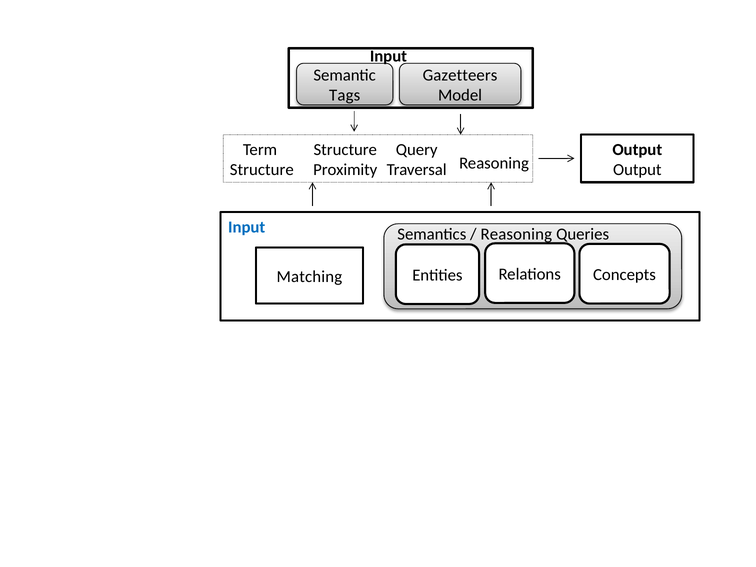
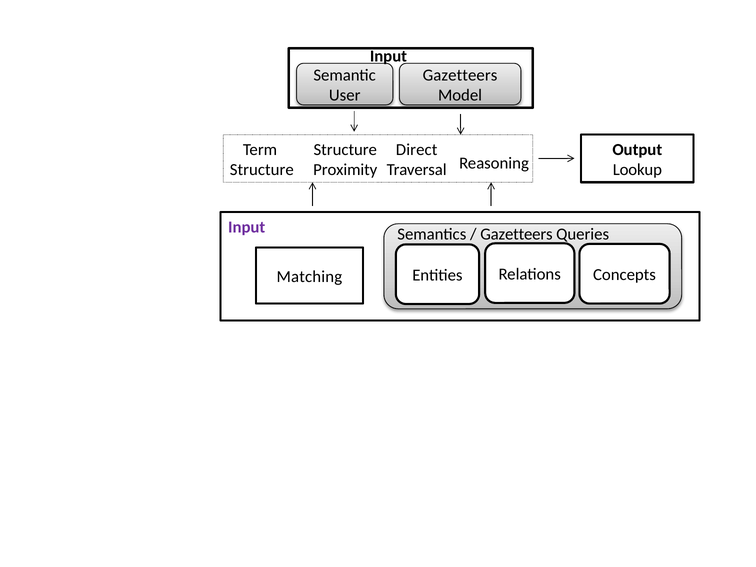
Tags: Tags -> User
Query: Query -> Direct
Output at (637, 170): Output -> Lookup
Input at (247, 227) colour: blue -> purple
Reasoning at (516, 234): Reasoning -> Gazetteers
